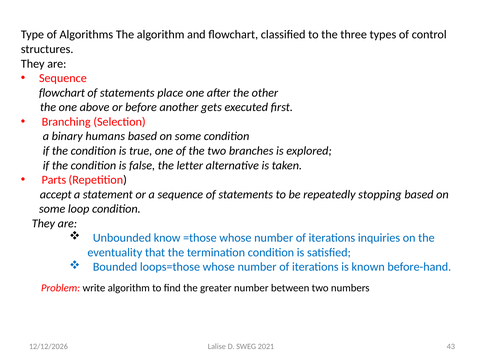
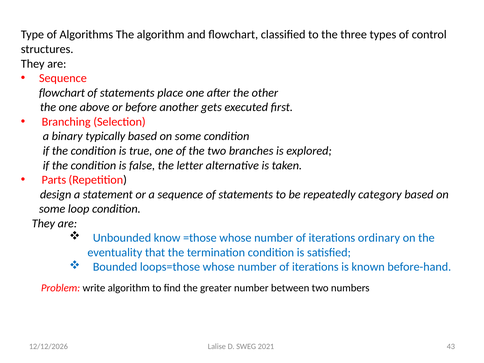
humans: humans -> typically
accept: accept -> design
stopping: stopping -> category
inquiries: inquiries -> ordinary
